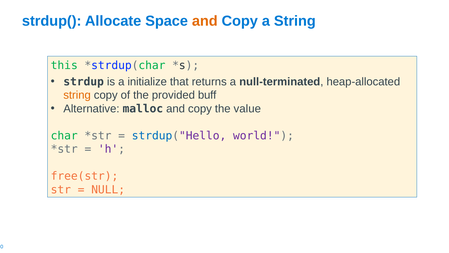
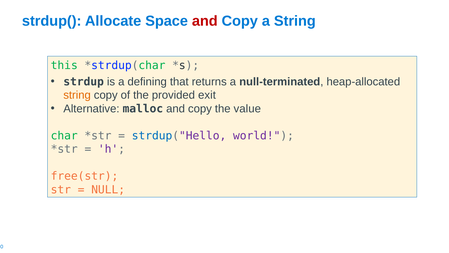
and at (205, 21) colour: orange -> red
initialize: initialize -> defining
buff: buff -> exit
